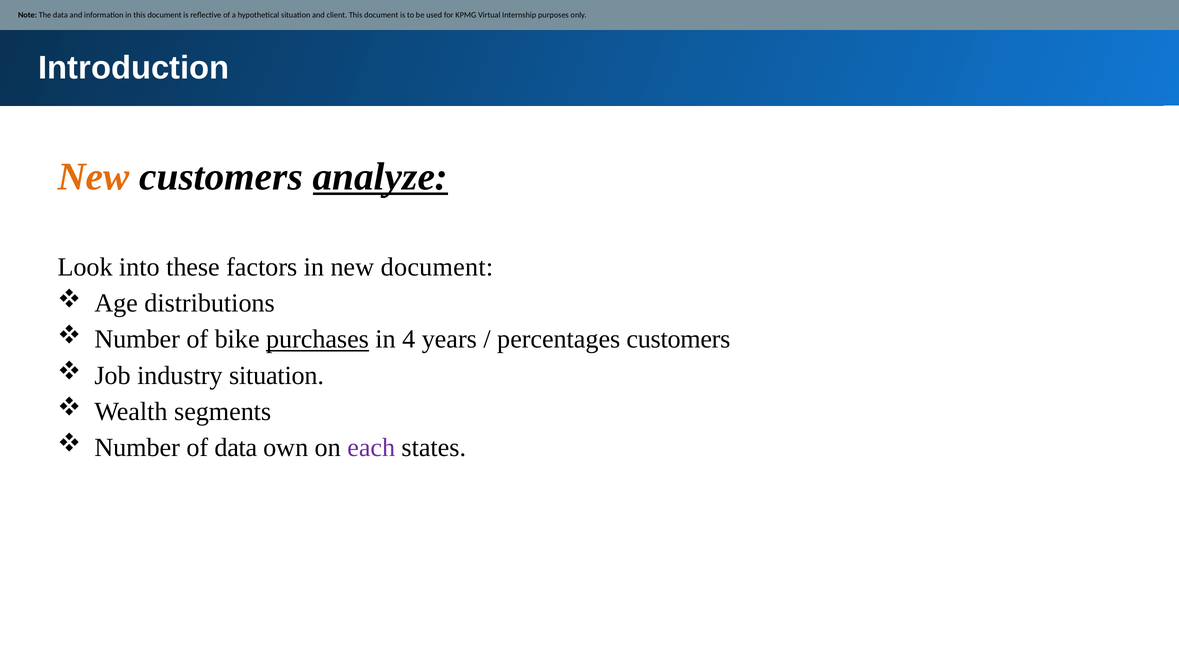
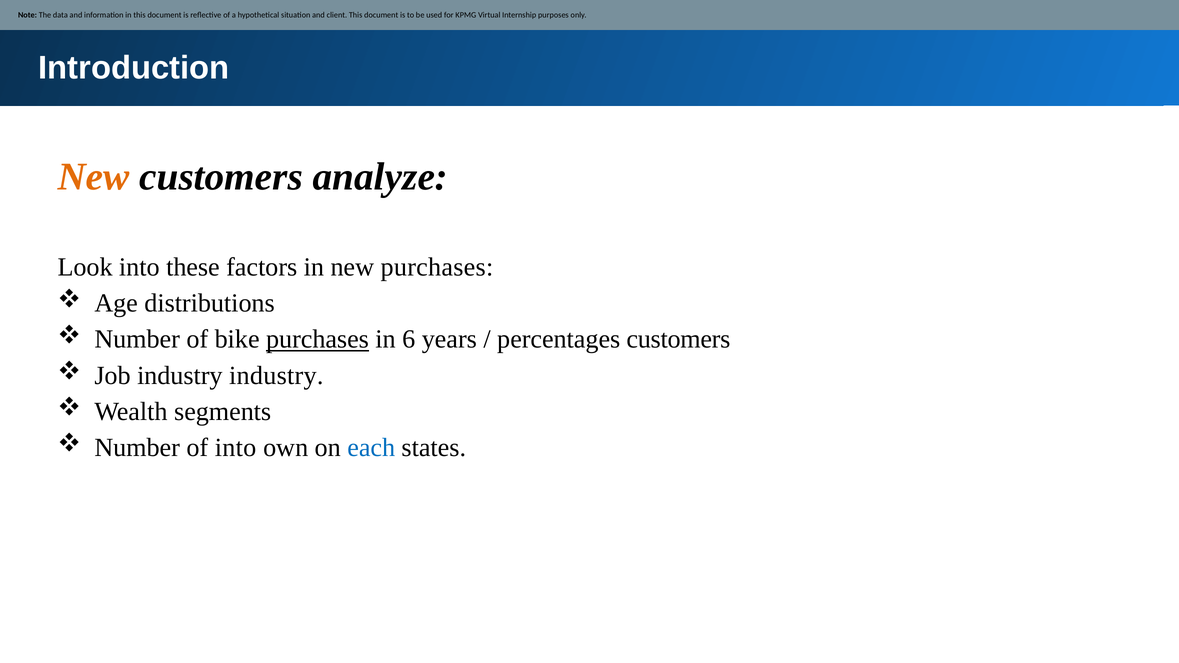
analyze underline: present -> none
new document: document -> purchases
4: 4 -> 6
industry situation: situation -> industry
of data: data -> into
each colour: purple -> blue
